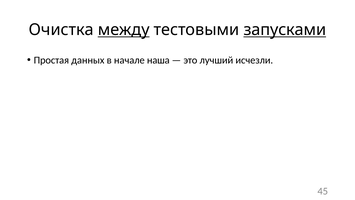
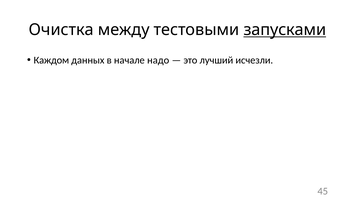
между underline: present -> none
Простая: Простая -> Каждом
наша: наша -> надо
